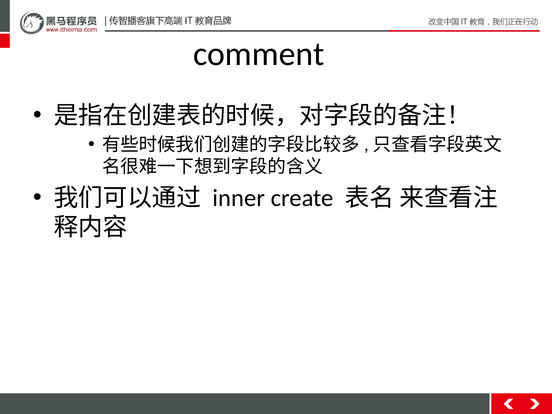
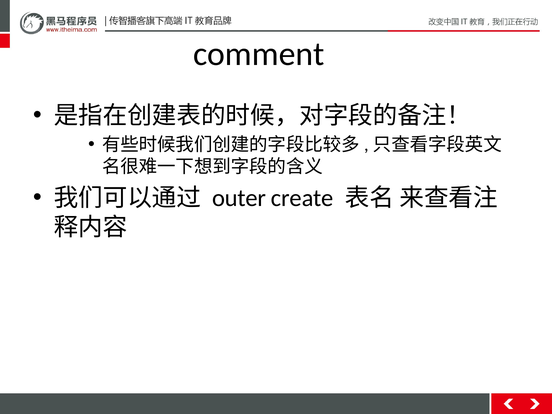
inner: inner -> outer
